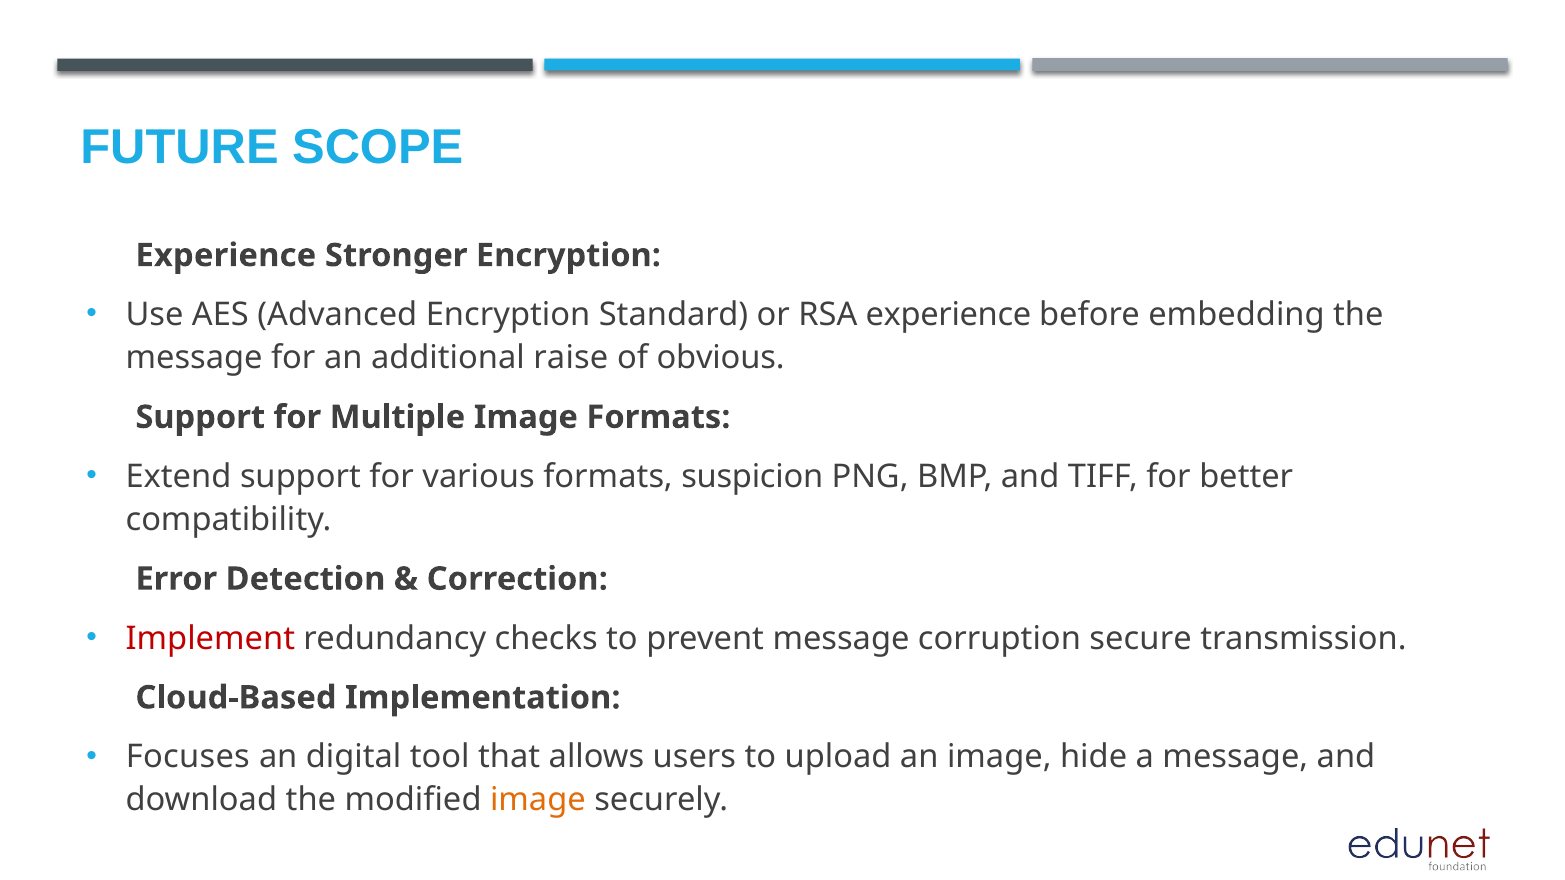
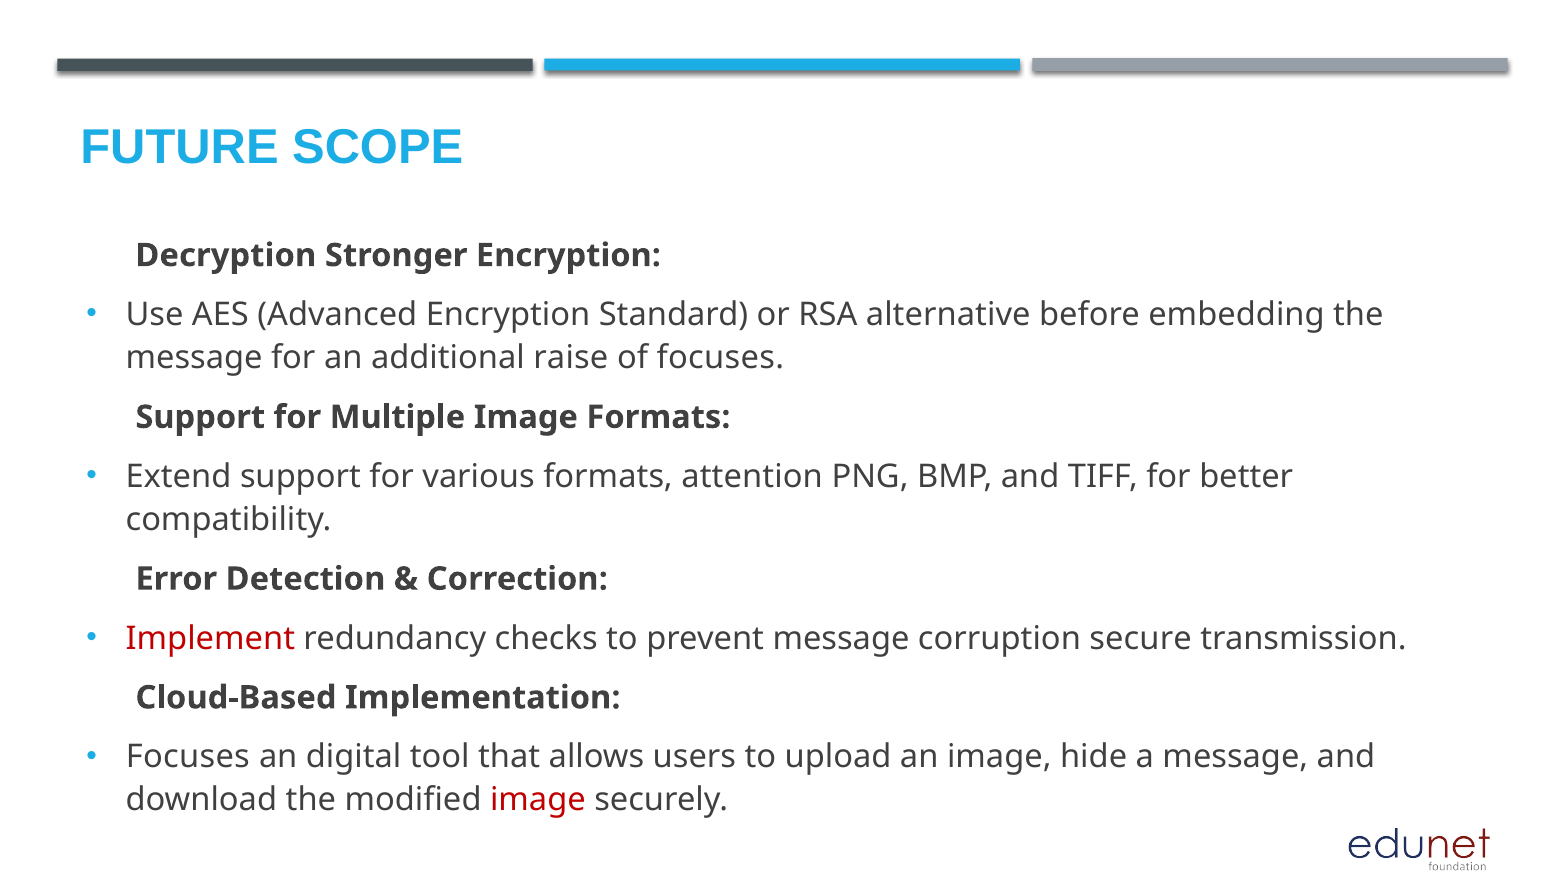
Experience at (226, 255): Experience -> Decryption
RSA experience: experience -> alternative
of obvious: obvious -> focuses
suspicion: suspicion -> attention
image at (538, 800) colour: orange -> red
